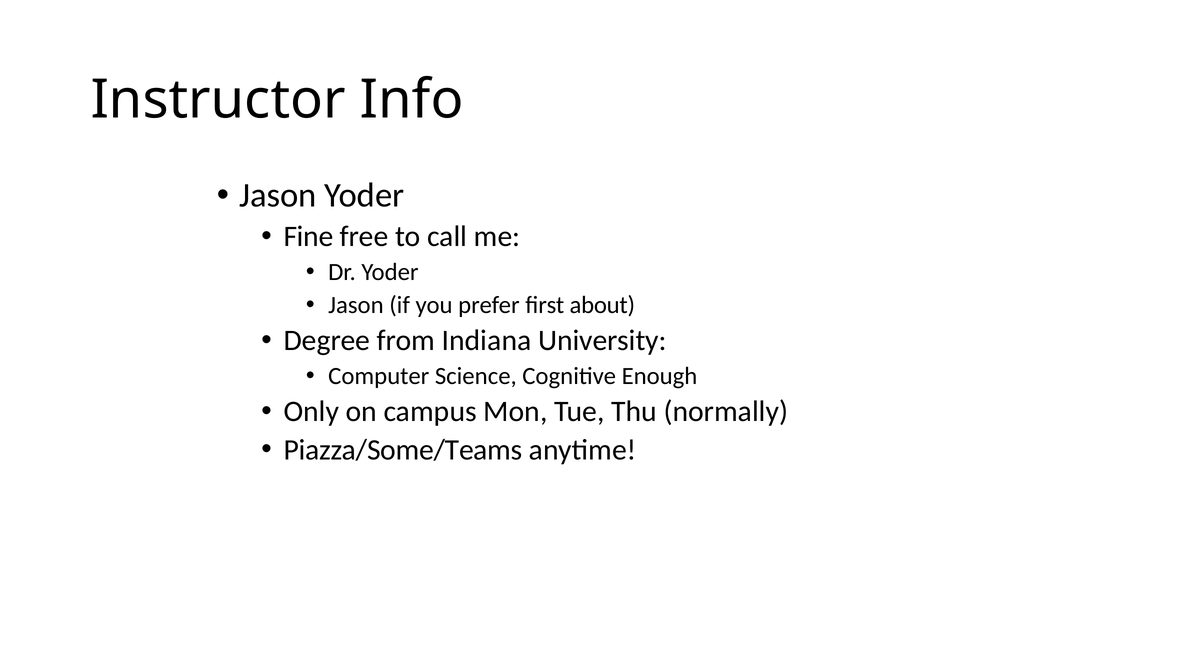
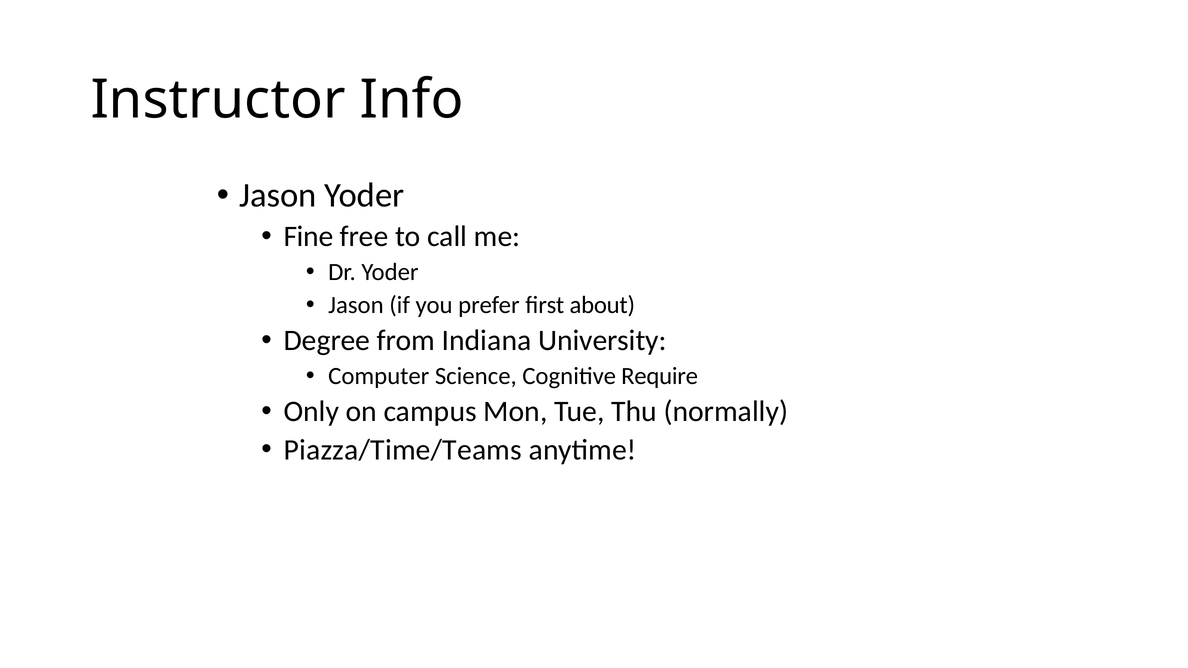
Enough: Enough -> Require
Piazza/Some/Teams: Piazza/Some/Teams -> Piazza/Time/Teams
